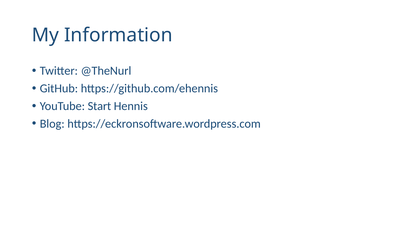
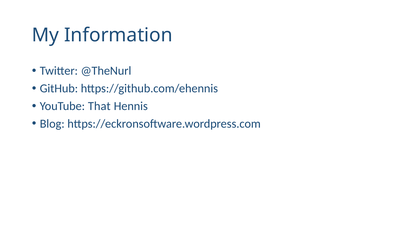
Start: Start -> That
